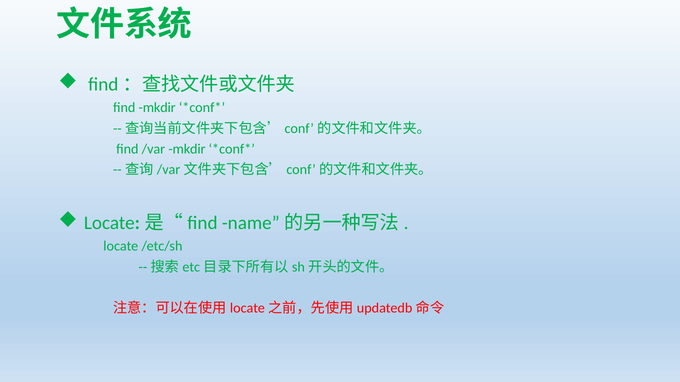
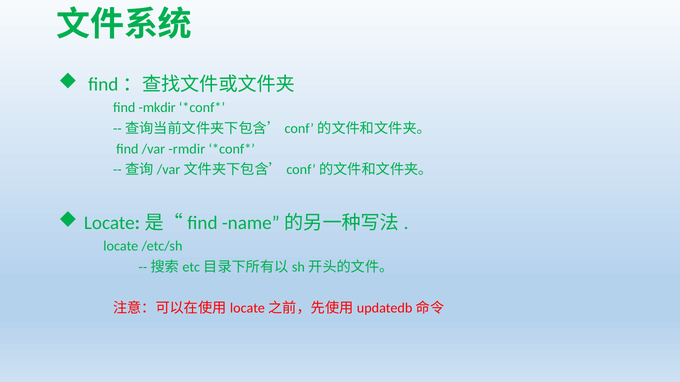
/var mkdir: mkdir -> rmdir
